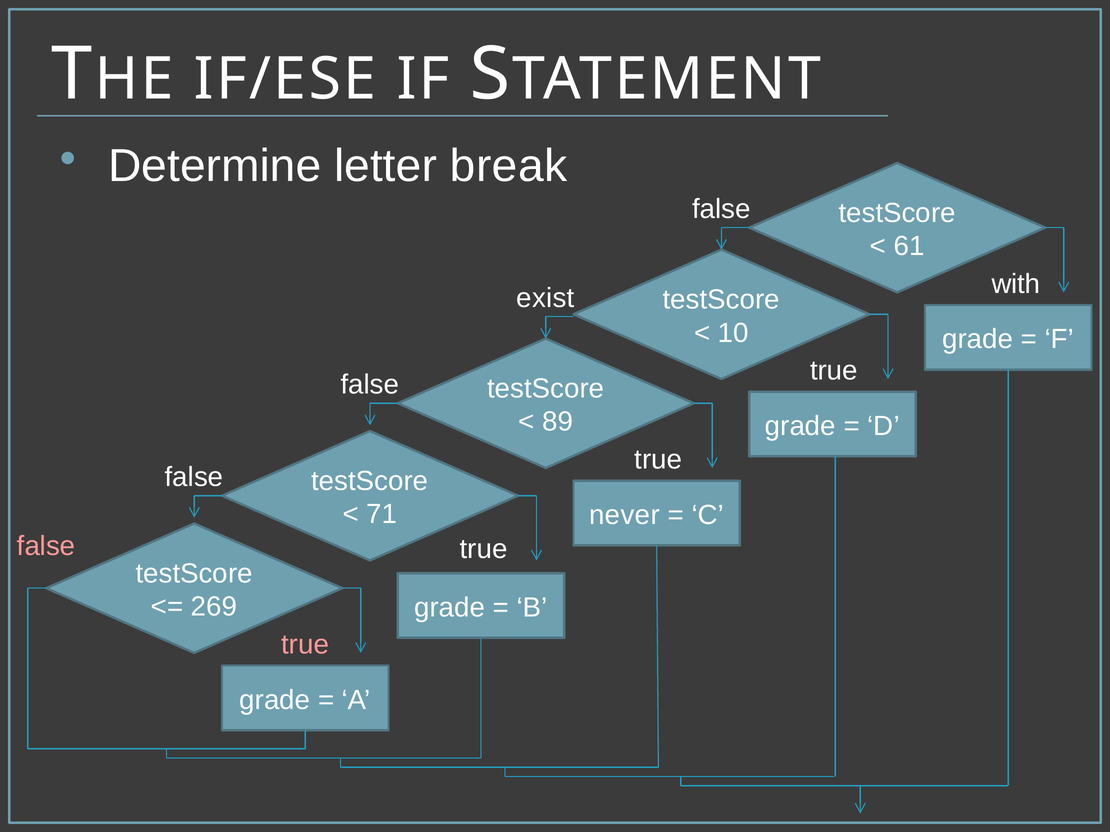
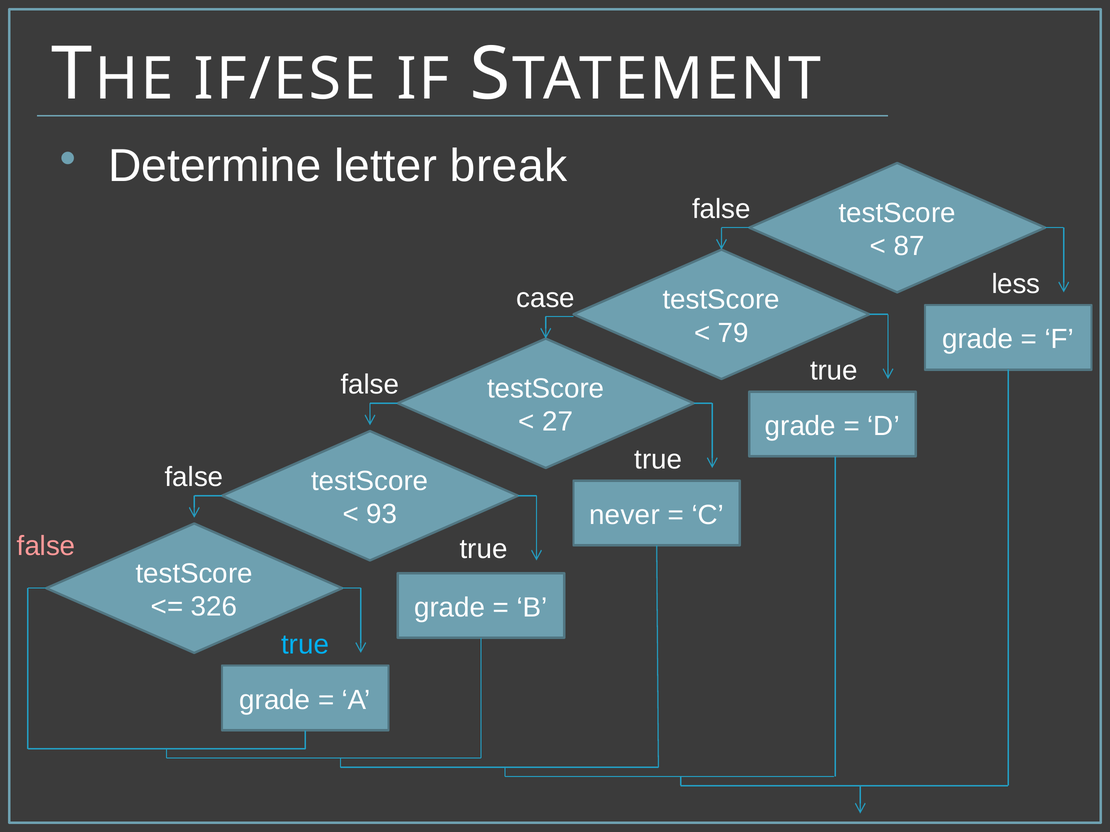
61: 61 -> 87
with: with -> less
exist: exist -> case
10: 10 -> 79
89: 89 -> 27
71: 71 -> 93
269: 269 -> 326
true at (305, 645) colour: pink -> light blue
